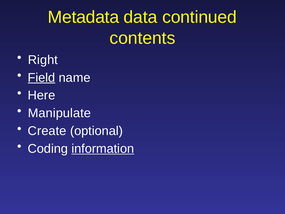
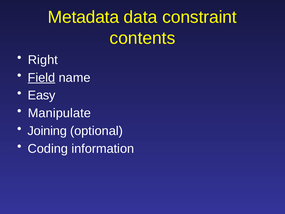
continued: continued -> constraint
Here: Here -> Easy
Create: Create -> Joining
information underline: present -> none
